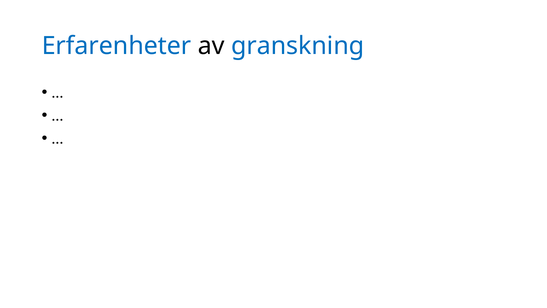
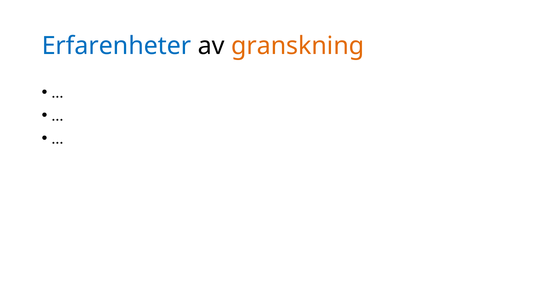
granskning colour: blue -> orange
